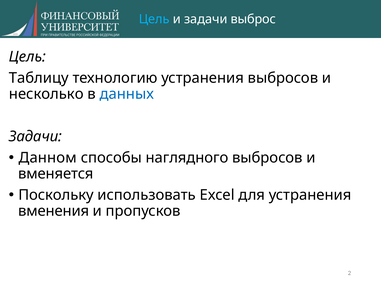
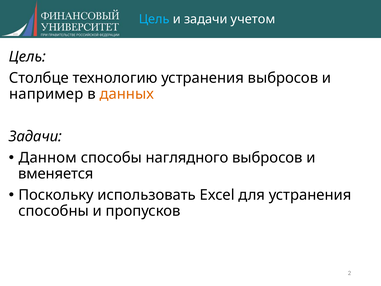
выброс: выброс -> учетом
Таблицу: Таблицу -> Столбце
несколько: несколько -> например
данных colour: blue -> orange
вменения: вменения -> способны
